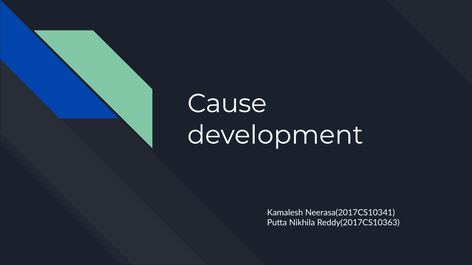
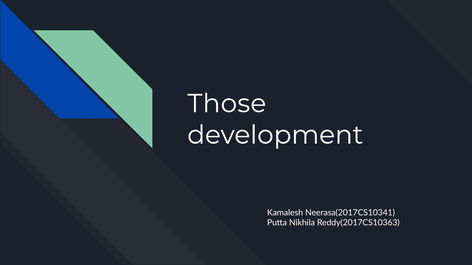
Cause: Cause -> Those
